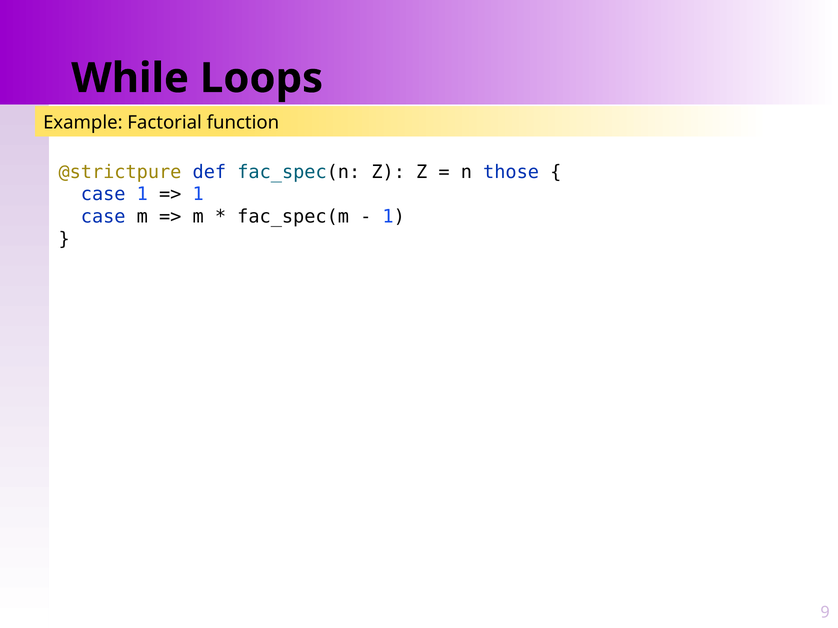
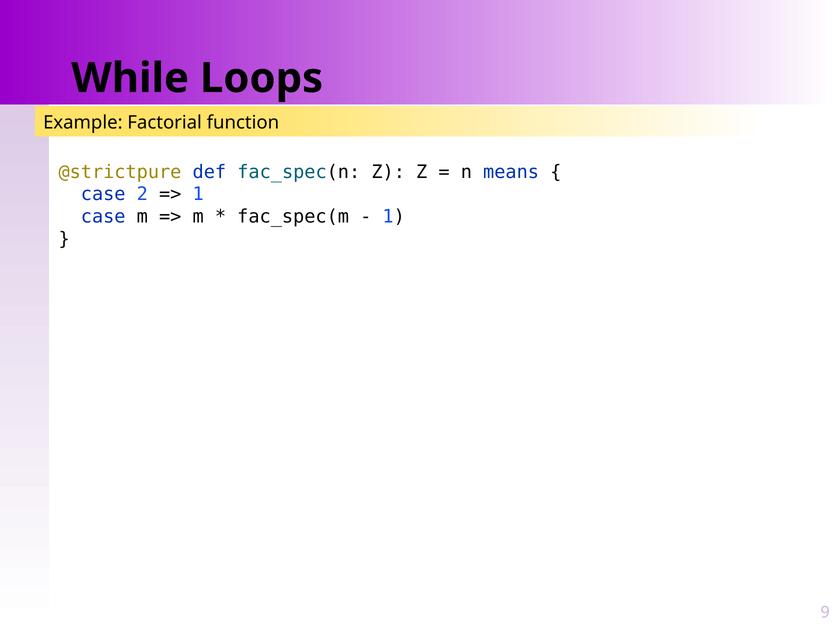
those: those -> means
case 1: 1 -> 2
